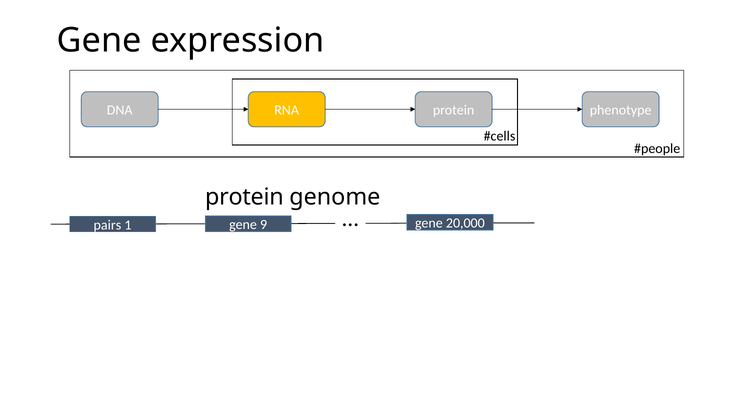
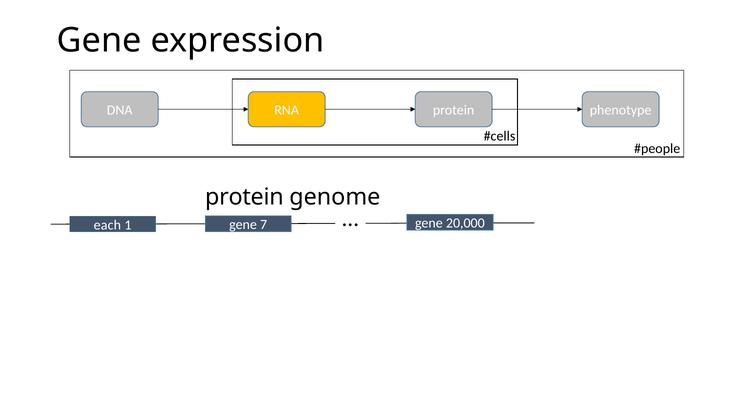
pairs: pairs -> each
9: 9 -> 7
